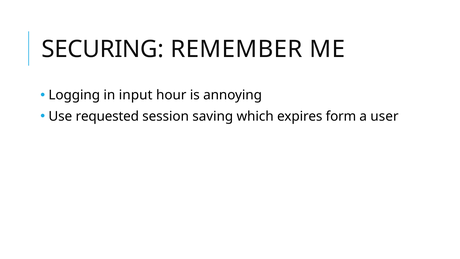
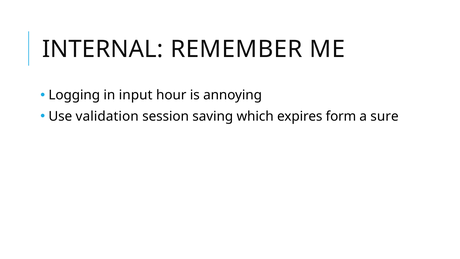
SECURING: SECURING -> INTERNAL
requested: requested -> validation
user: user -> sure
